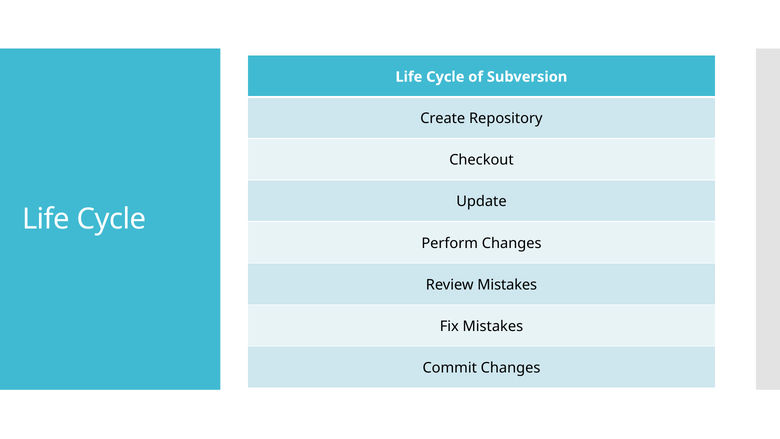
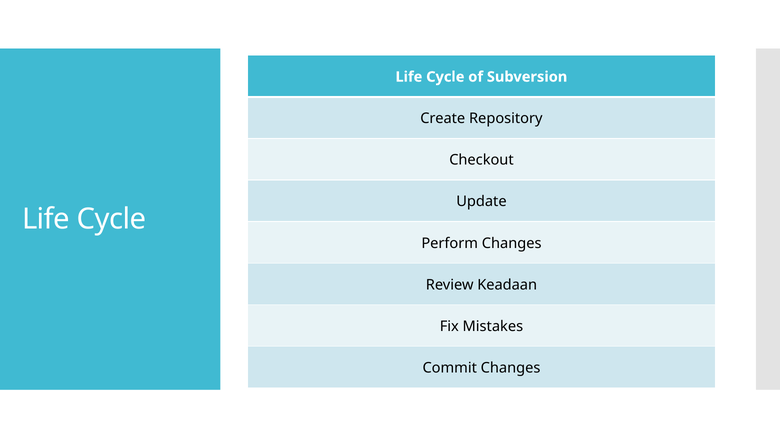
Review Mistakes: Mistakes -> Keadaan
